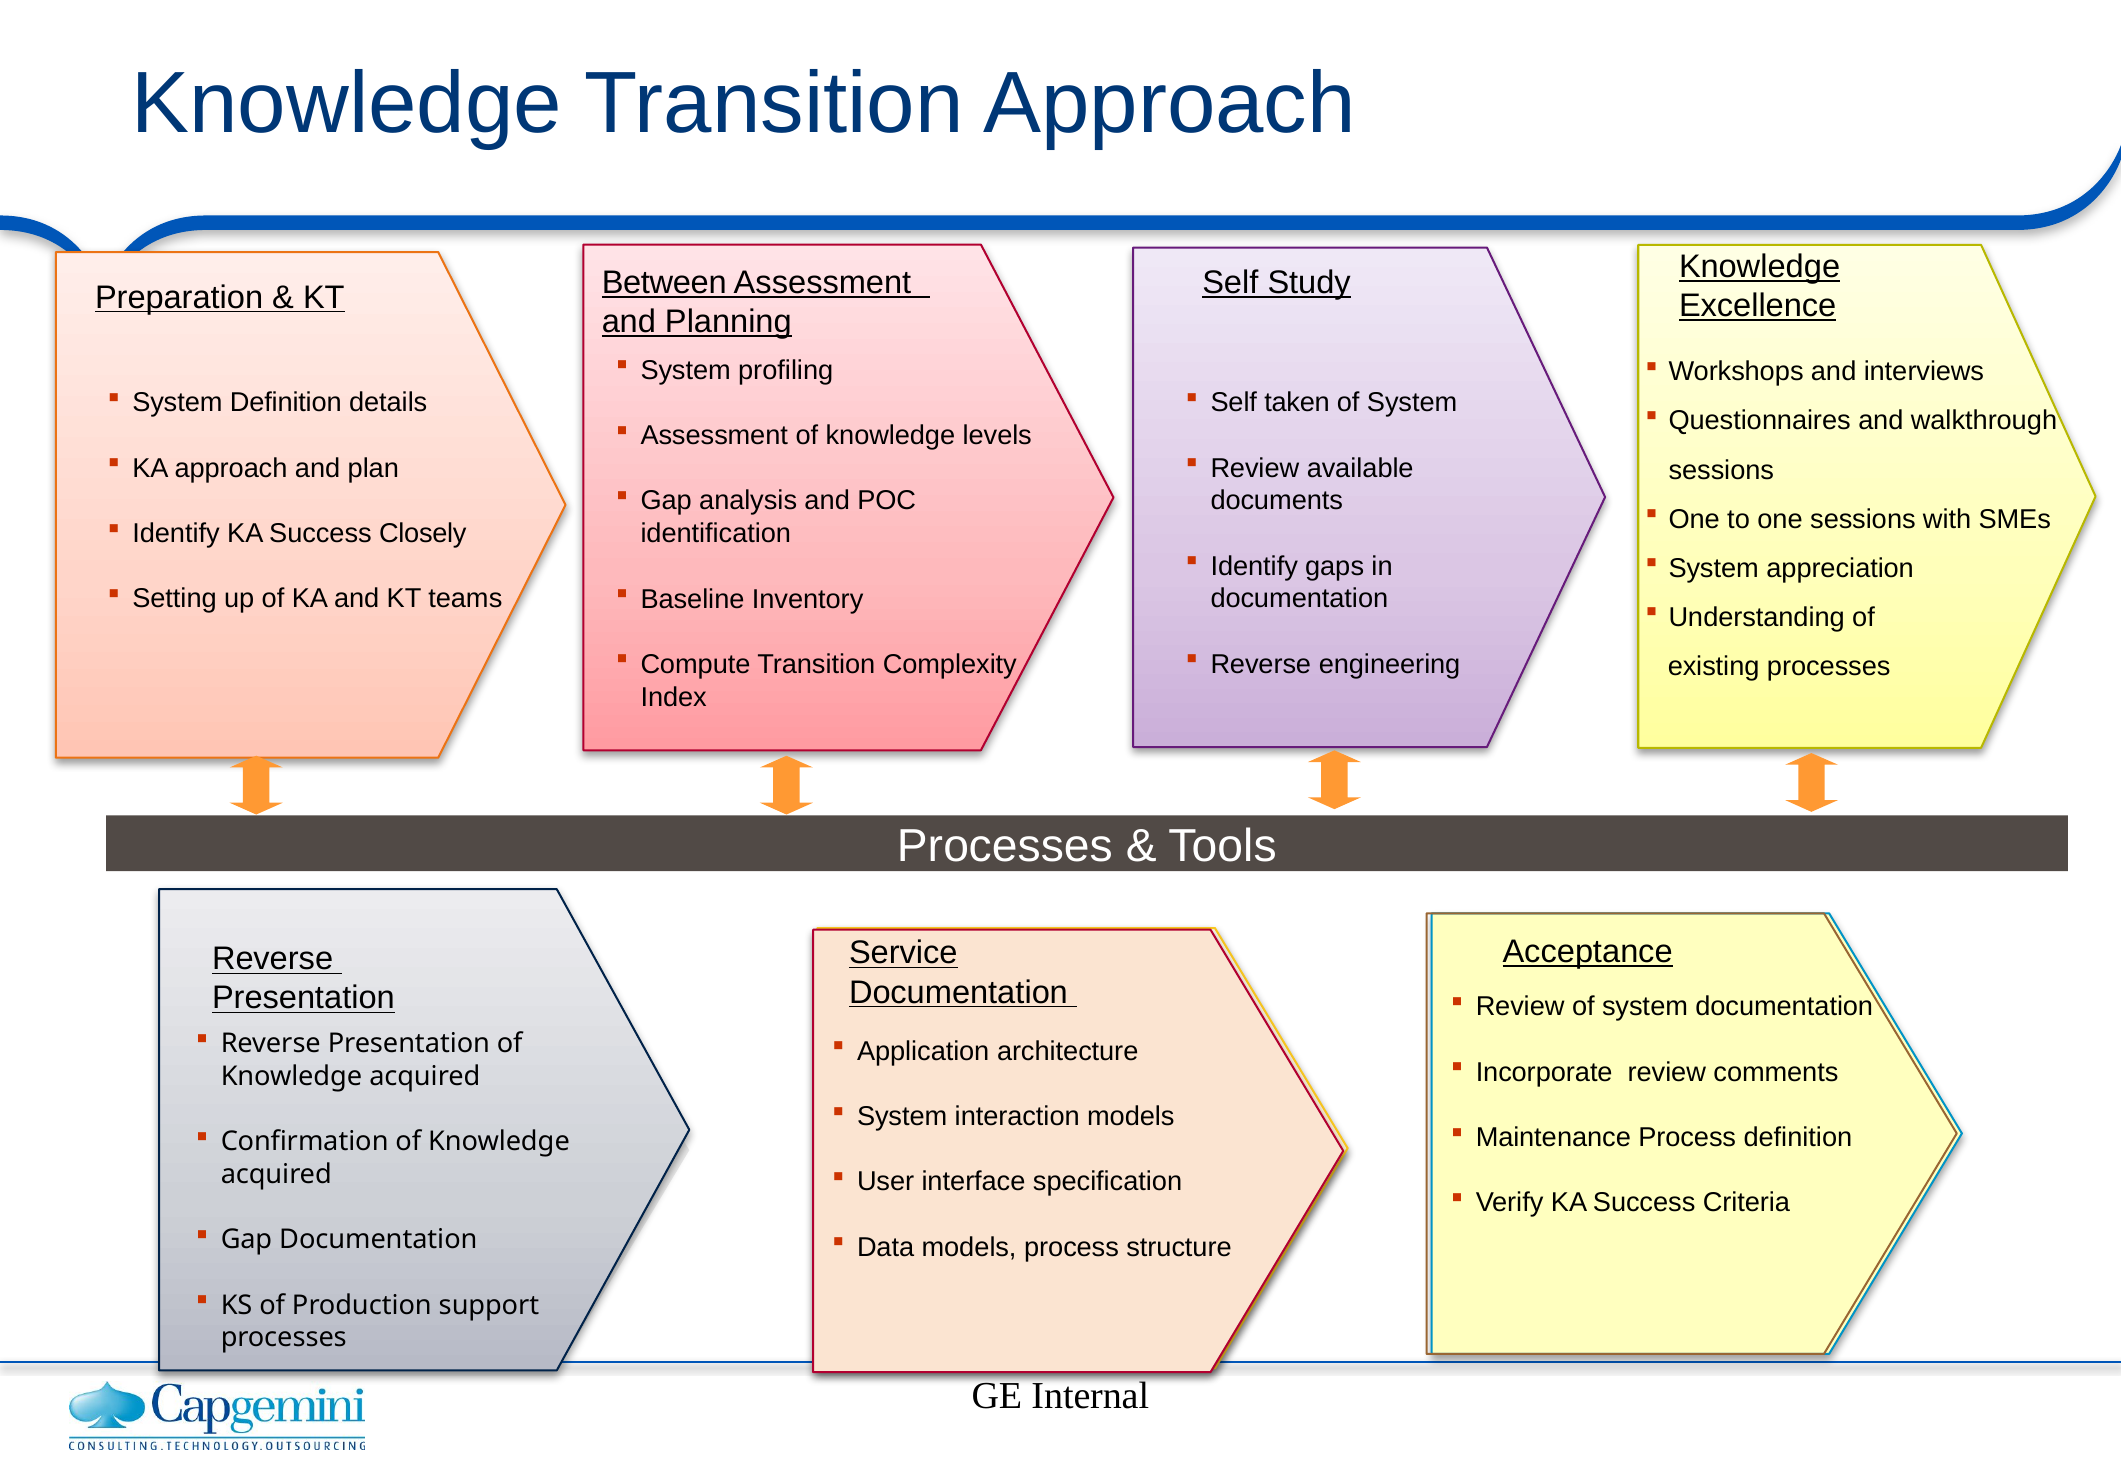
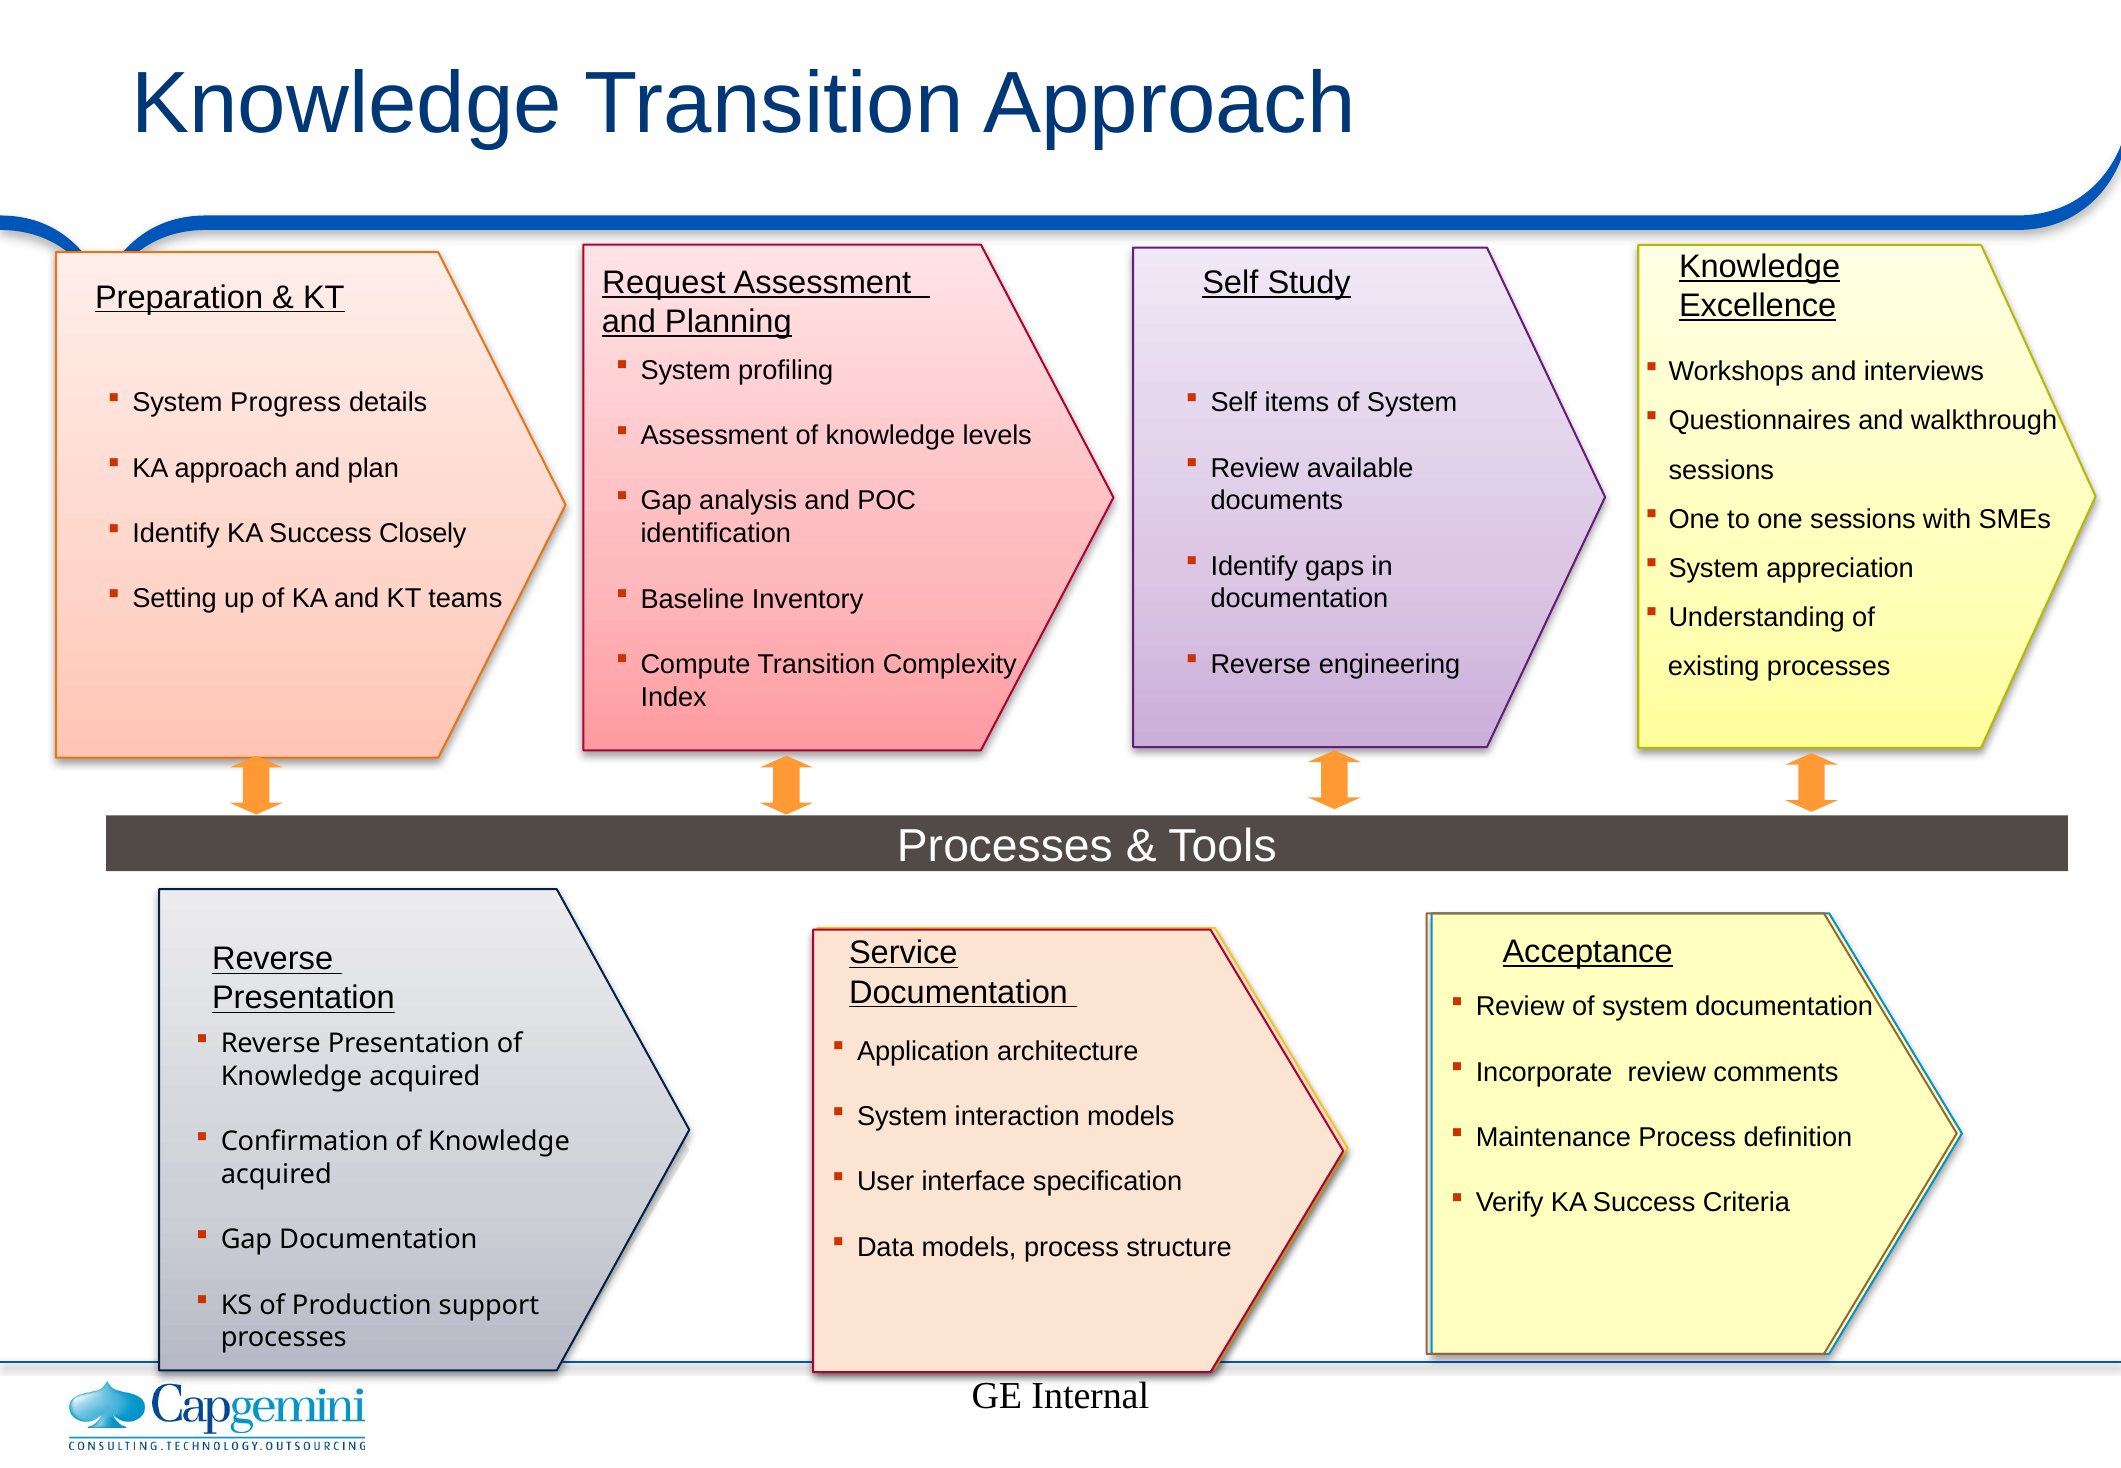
Between: Between -> Request
System Definition: Definition -> Progress
taken: taken -> items
